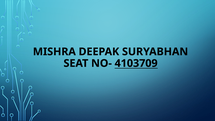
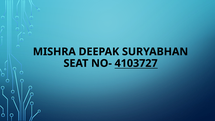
4103709: 4103709 -> 4103727
